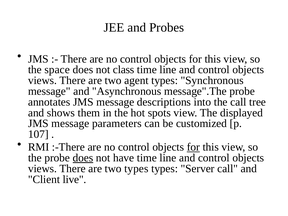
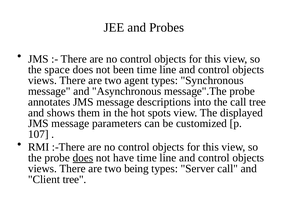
class: class -> been
for at (193, 147) underline: present -> none
two types: types -> being
Client live: live -> tree
